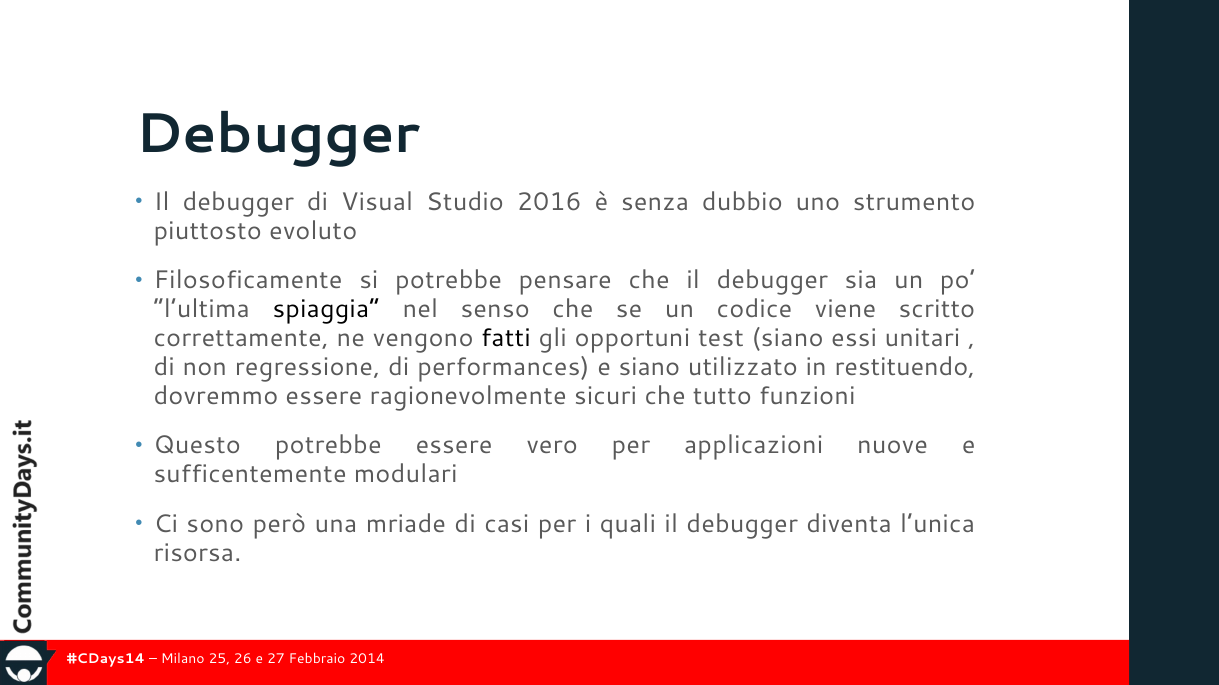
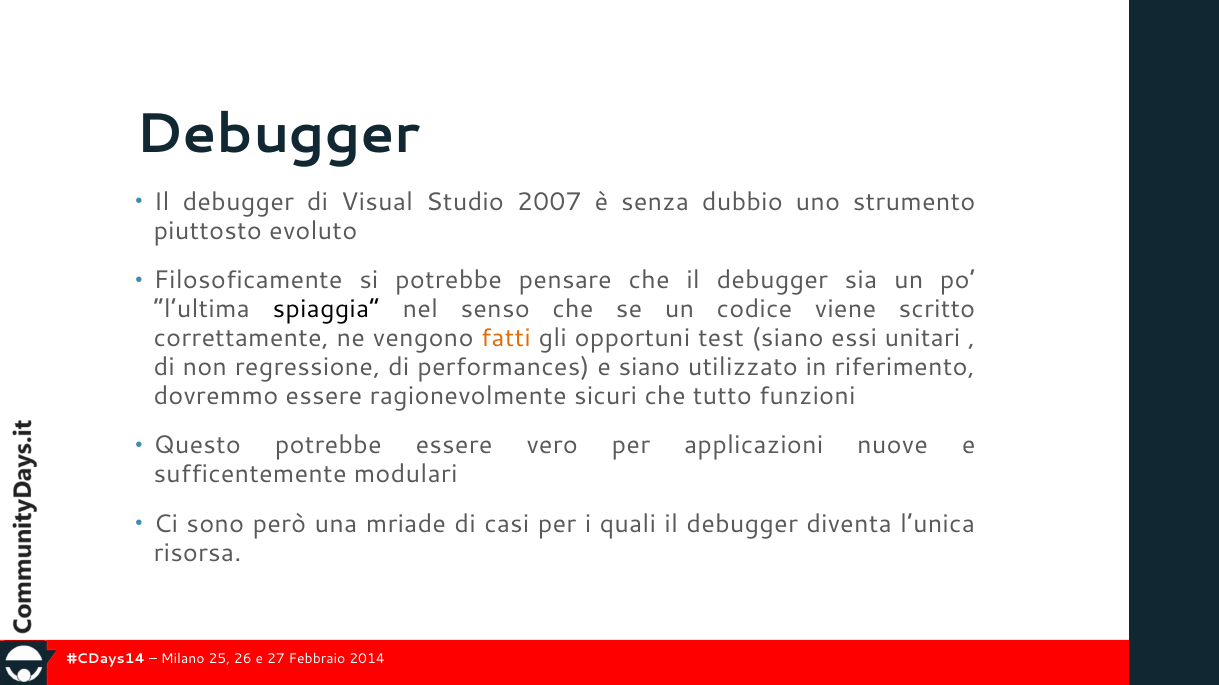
2016: 2016 -> 2007
fatti colour: black -> orange
restituendo: restituendo -> riferimento
